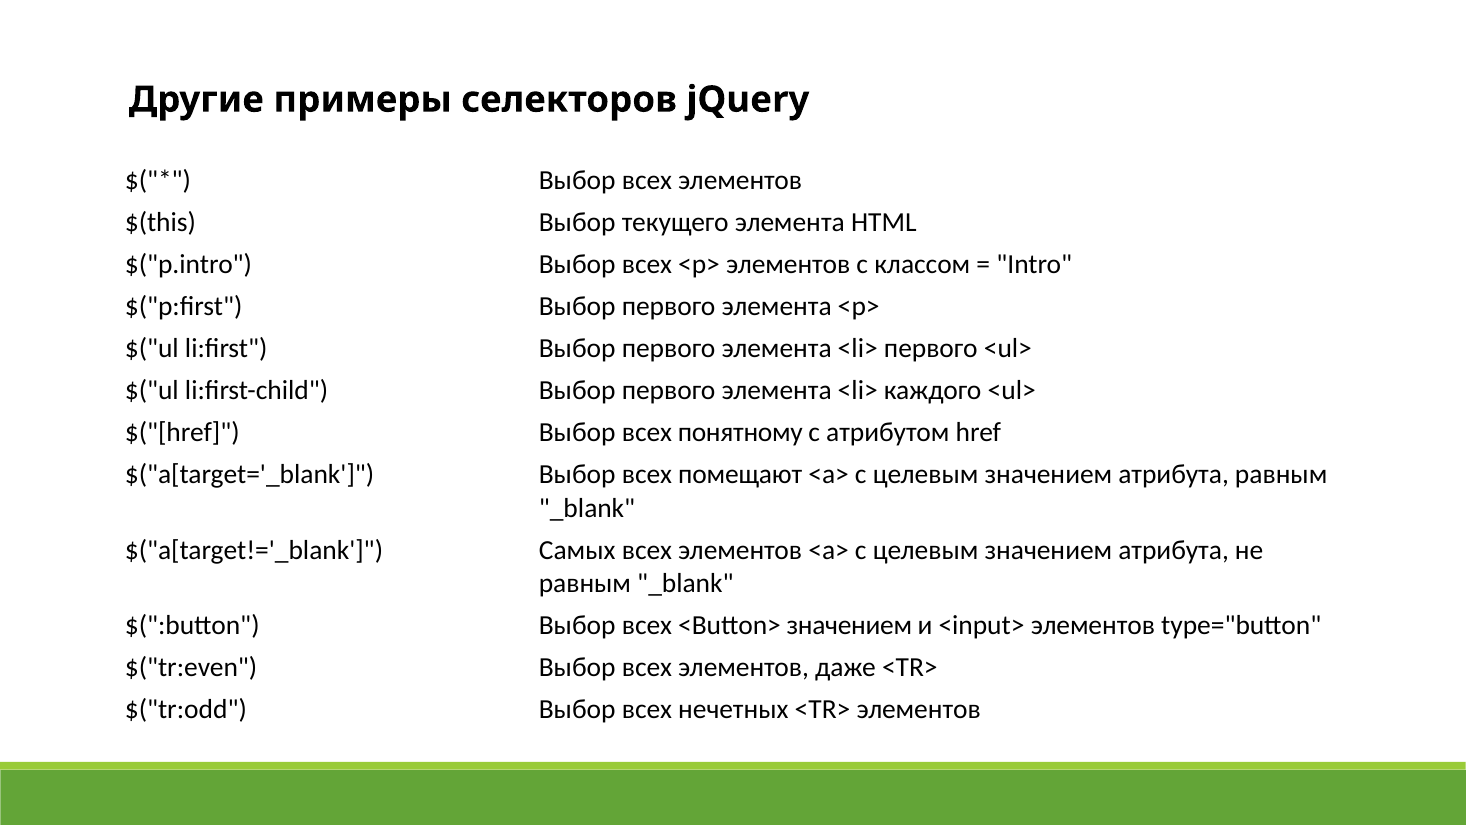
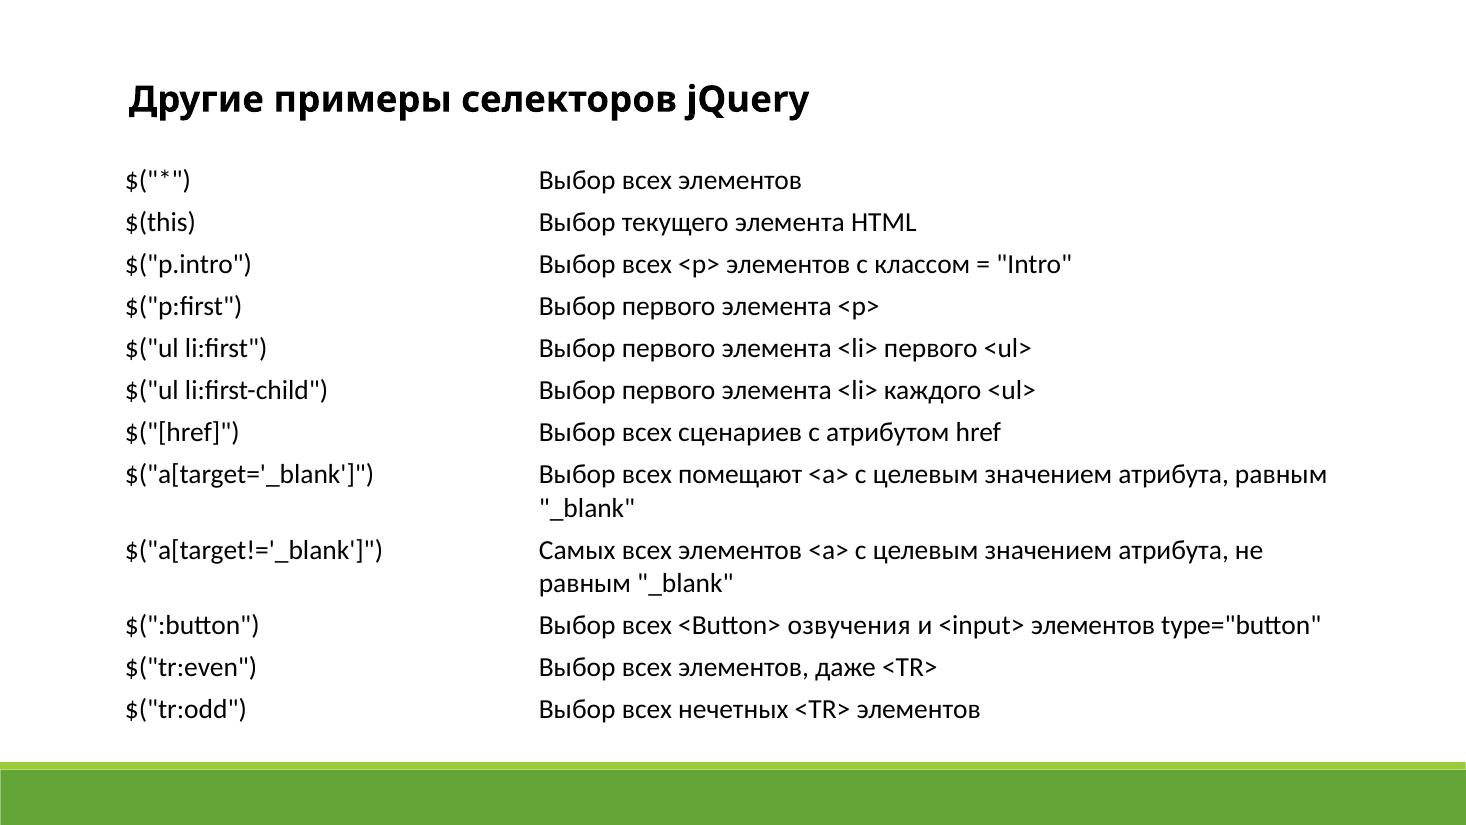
понятному: понятному -> сценариев
<Button> значением: значением -> озвучения
